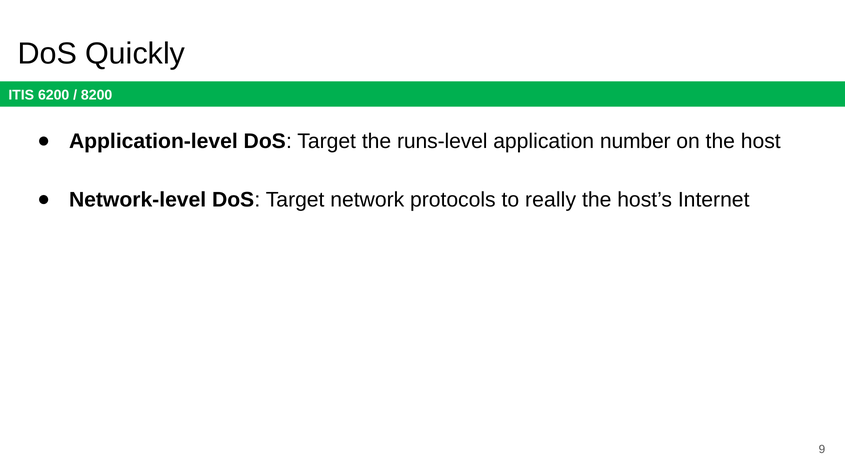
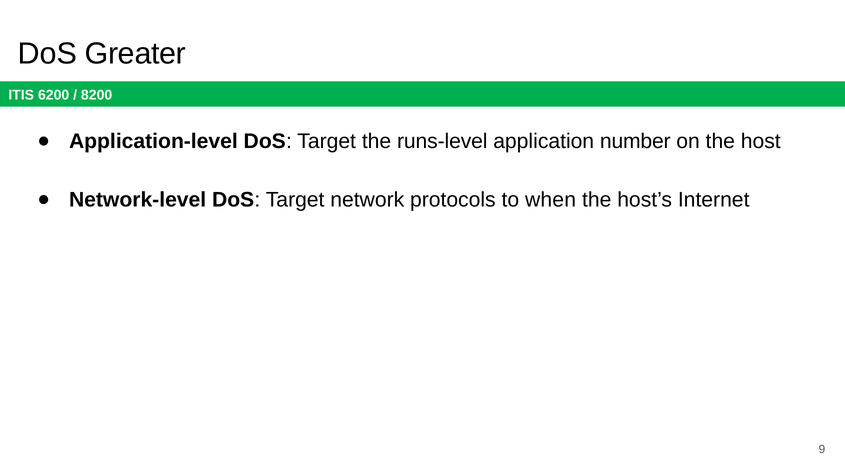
Quickly: Quickly -> Greater
really: really -> when
